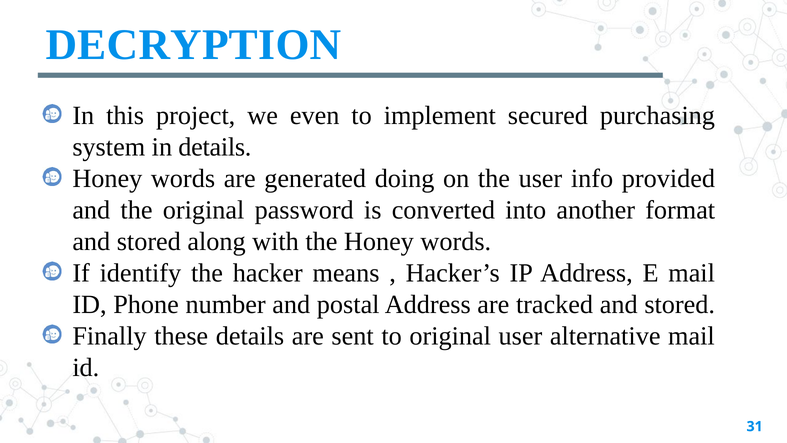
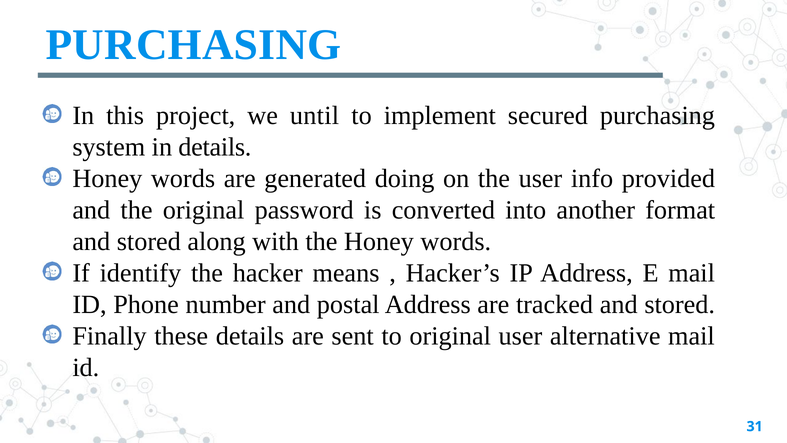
DECRYPTION at (193, 45): DECRYPTION -> PURCHASING
even: even -> until
